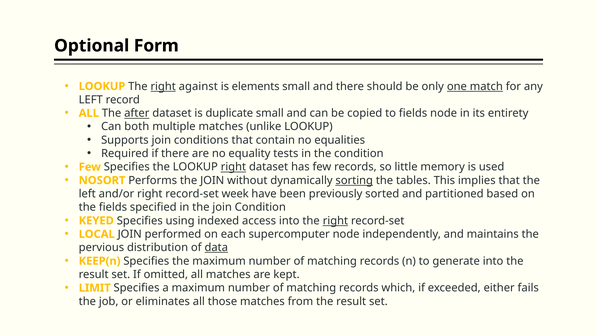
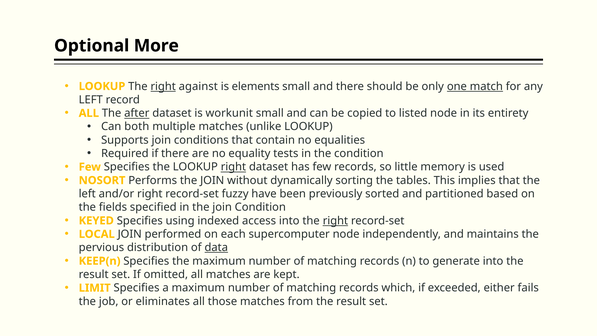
Form: Form -> More
duplicate: duplicate -> workunit
to fields: fields -> listed
sorting underline: present -> none
week: week -> fuzzy
